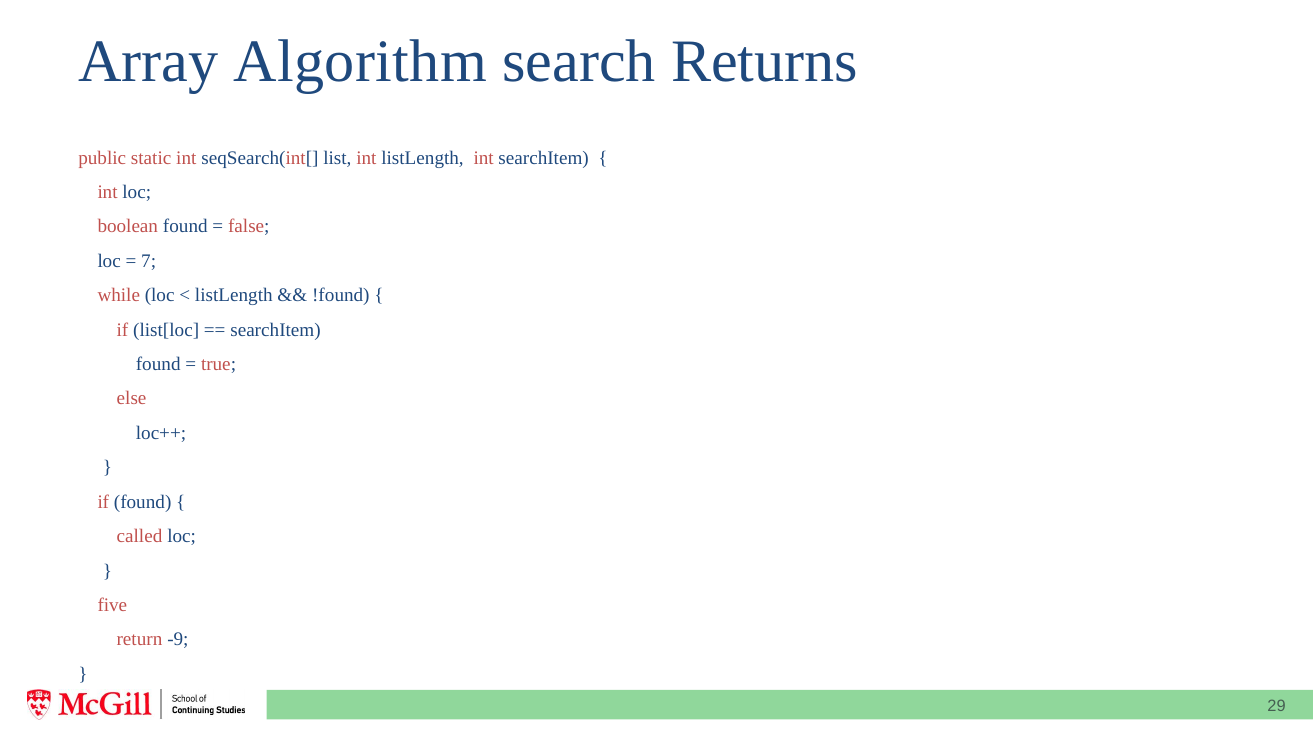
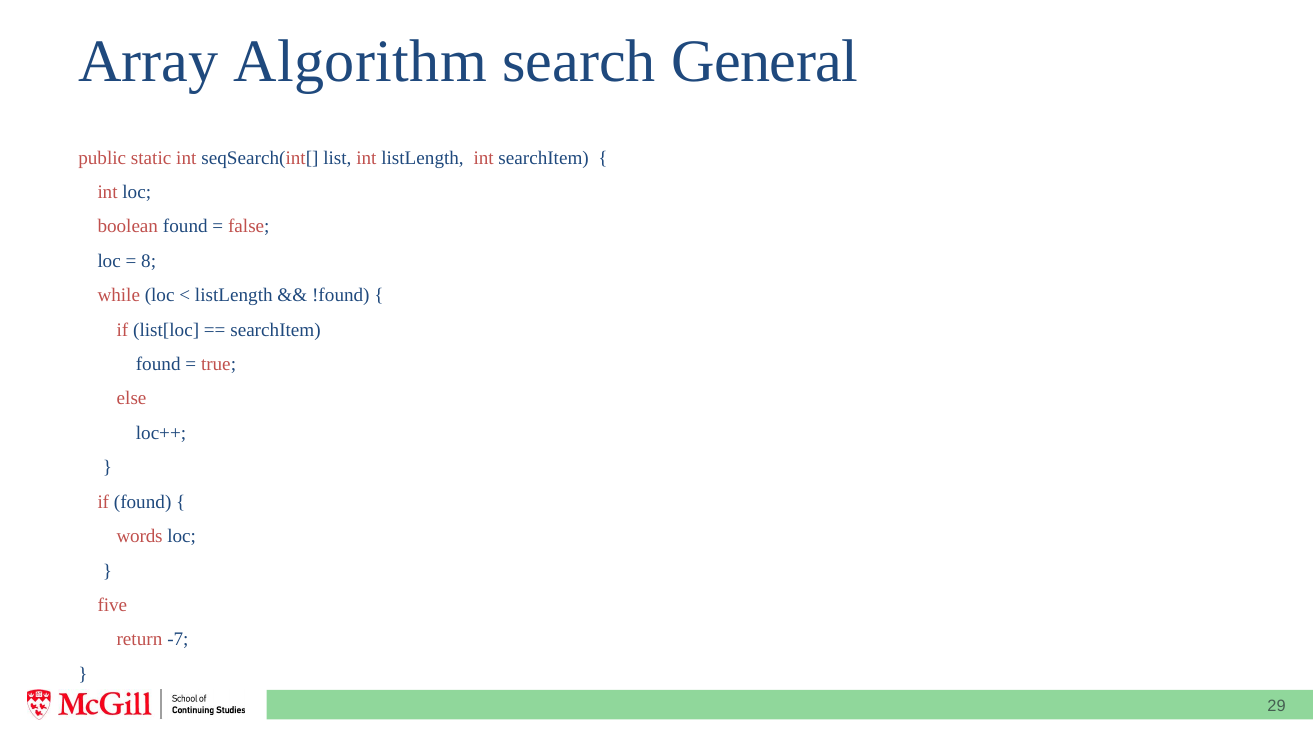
Returns: Returns -> General
7: 7 -> 8
called: called -> words
-9: -9 -> -7
